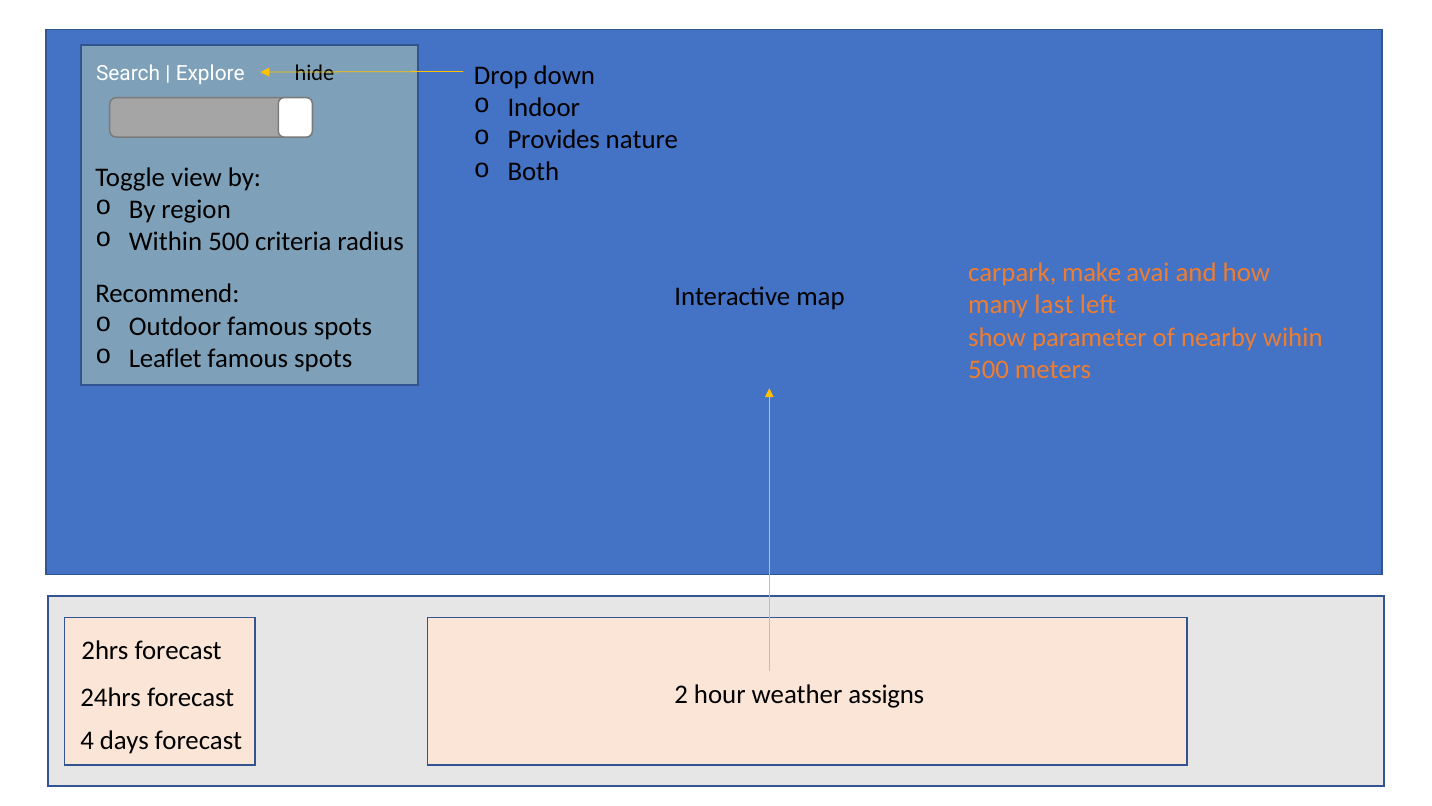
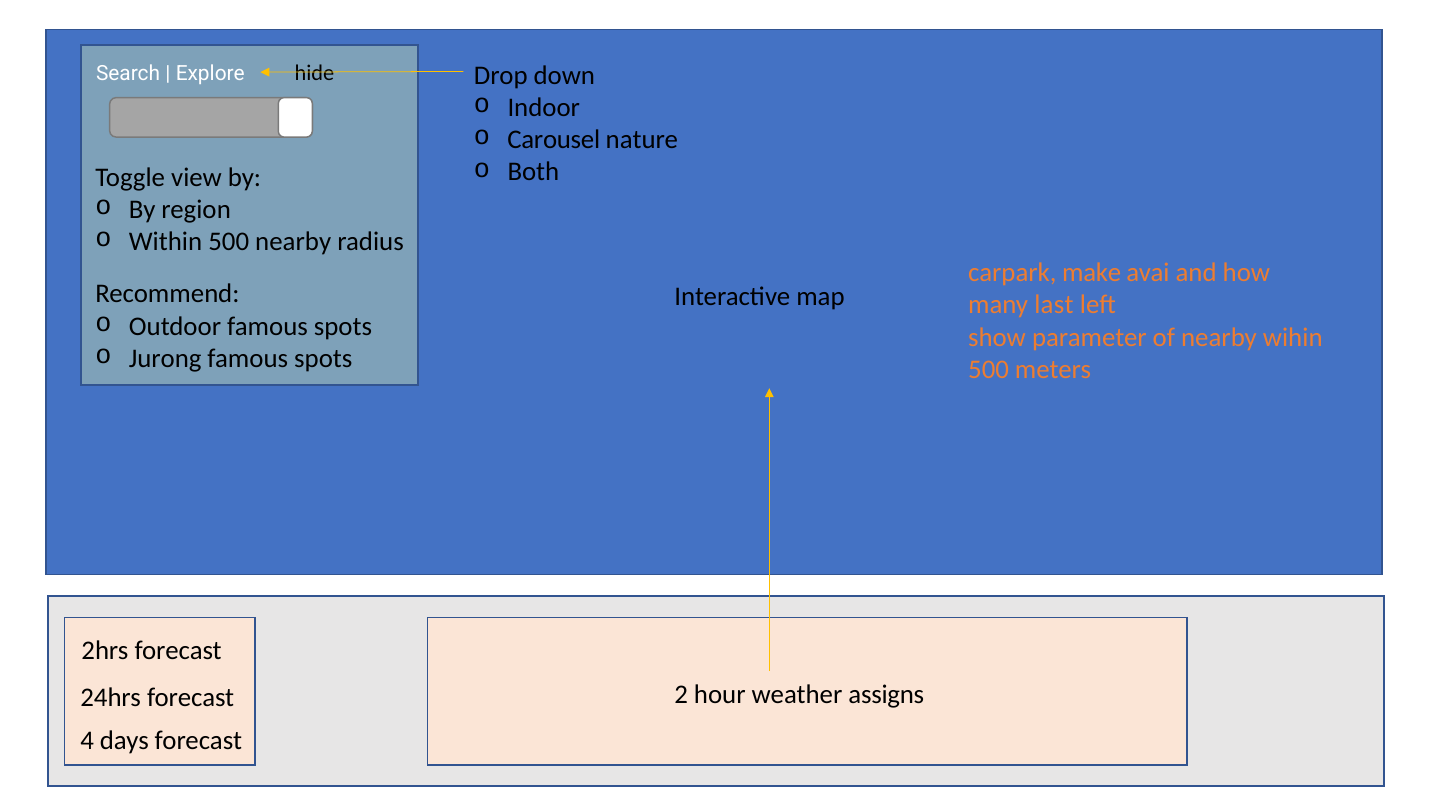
Provides: Provides -> Carousel
500 criteria: criteria -> nearby
Leaflet: Leaflet -> Jurong
